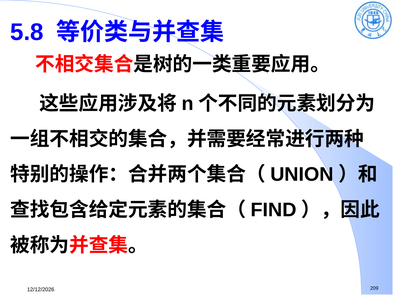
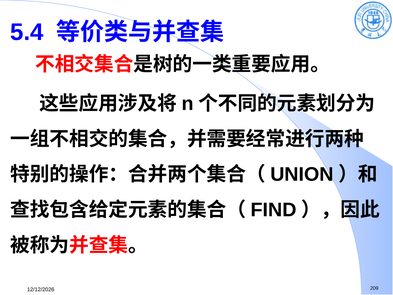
5.8: 5.8 -> 5.4
